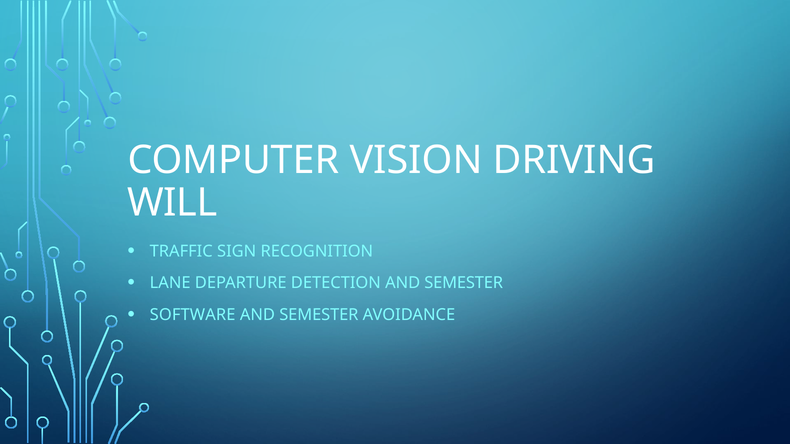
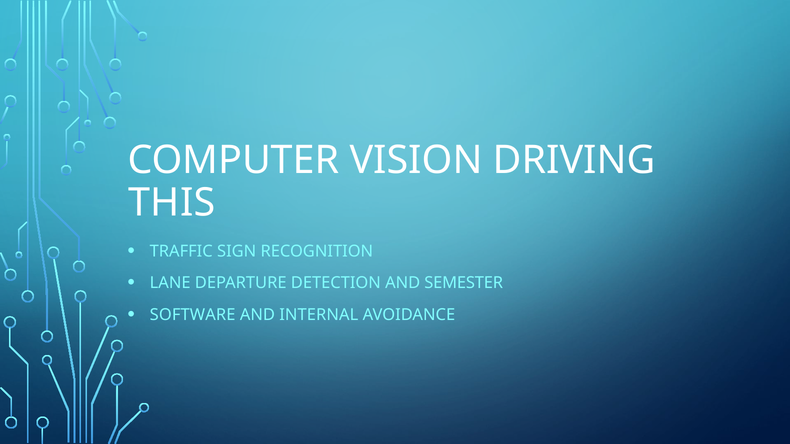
WILL: WILL -> THIS
SEMESTER at (319, 315): SEMESTER -> INTERNAL
